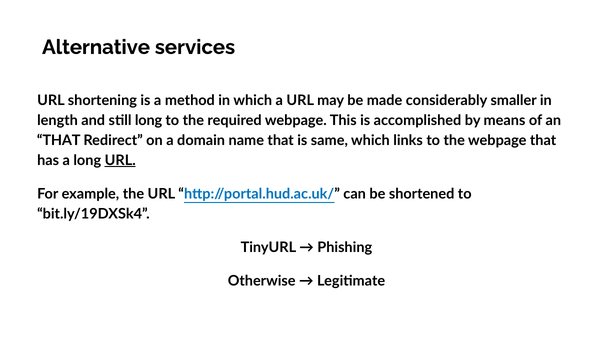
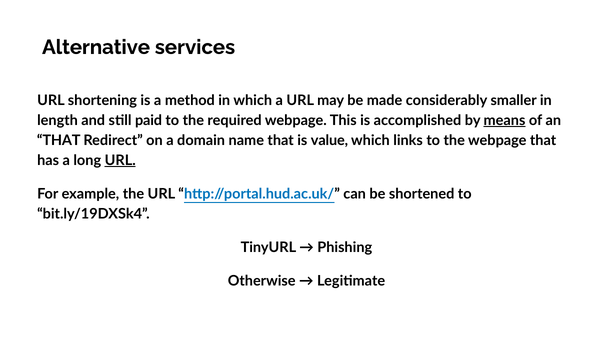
still long: long -> paid
means underline: none -> present
same: same -> value
